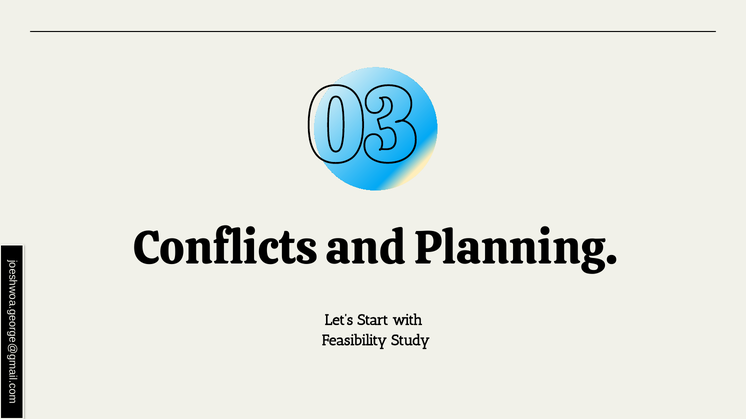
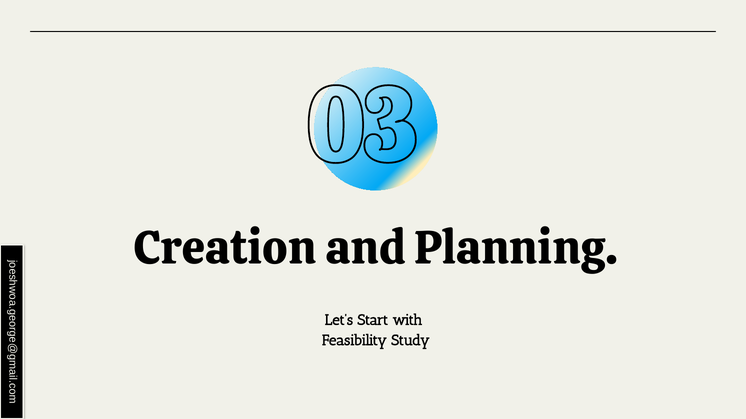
Conflicts: Conflicts -> Creation
